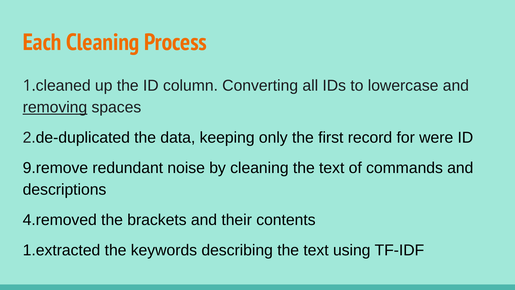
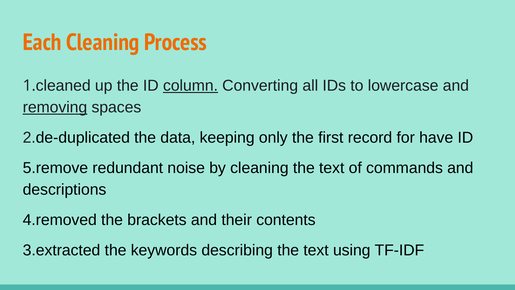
column underline: none -> present
were: were -> have
9.remove: 9.remove -> 5.remove
1.extracted: 1.extracted -> 3.extracted
